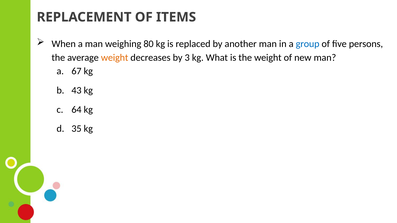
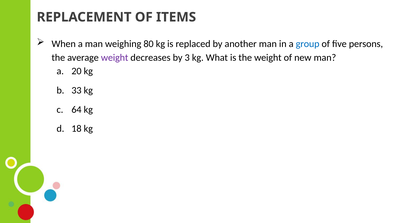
weight at (115, 58) colour: orange -> purple
67: 67 -> 20
43: 43 -> 33
35: 35 -> 18
